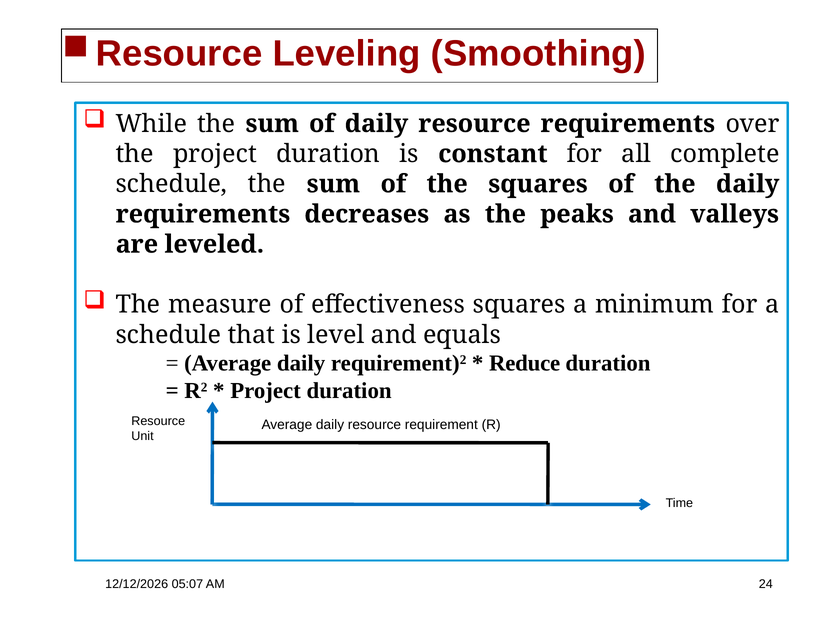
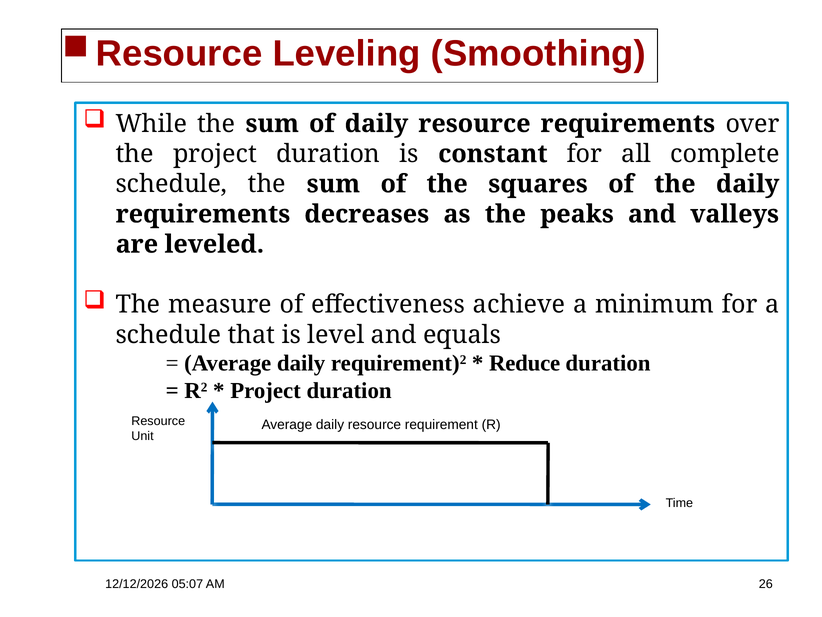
effectiveness squares: squares -> achieve
24: 24 -> 26
